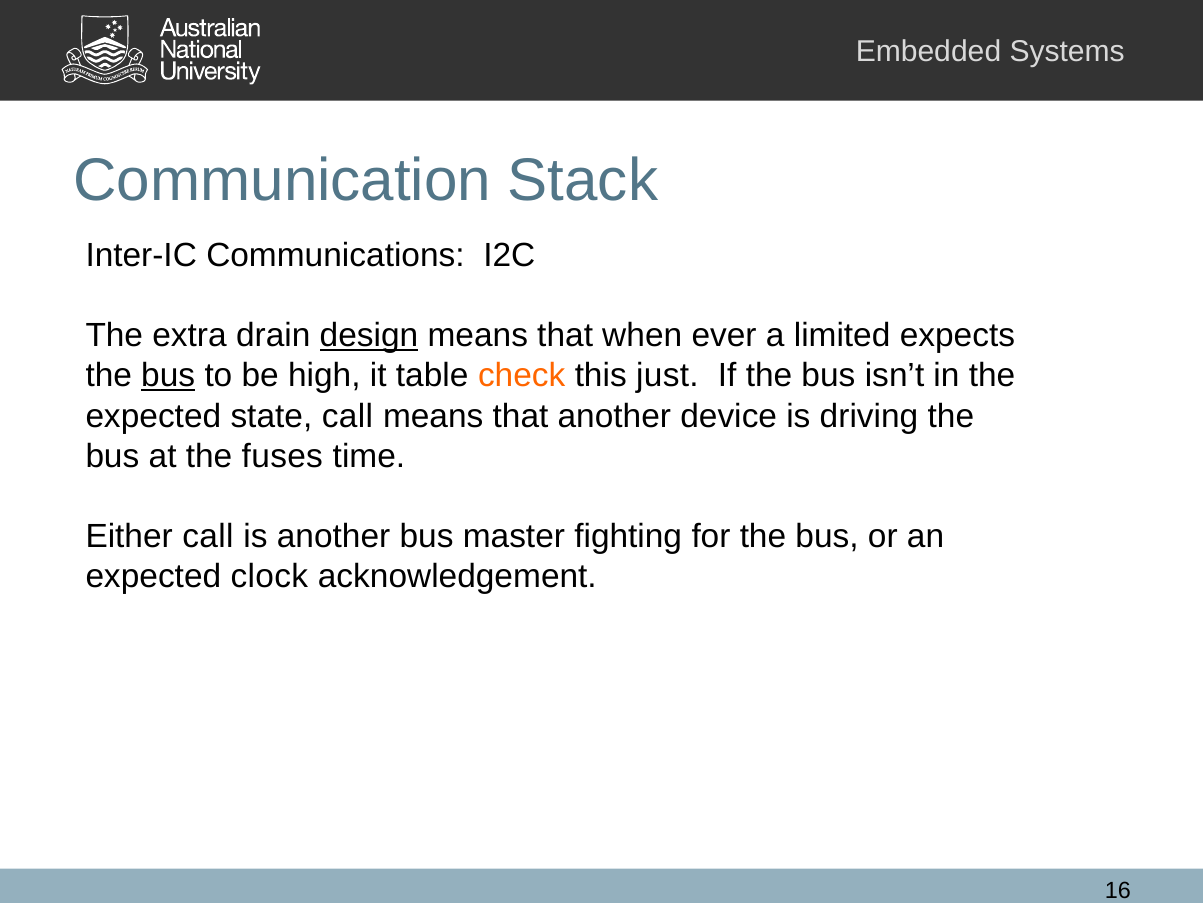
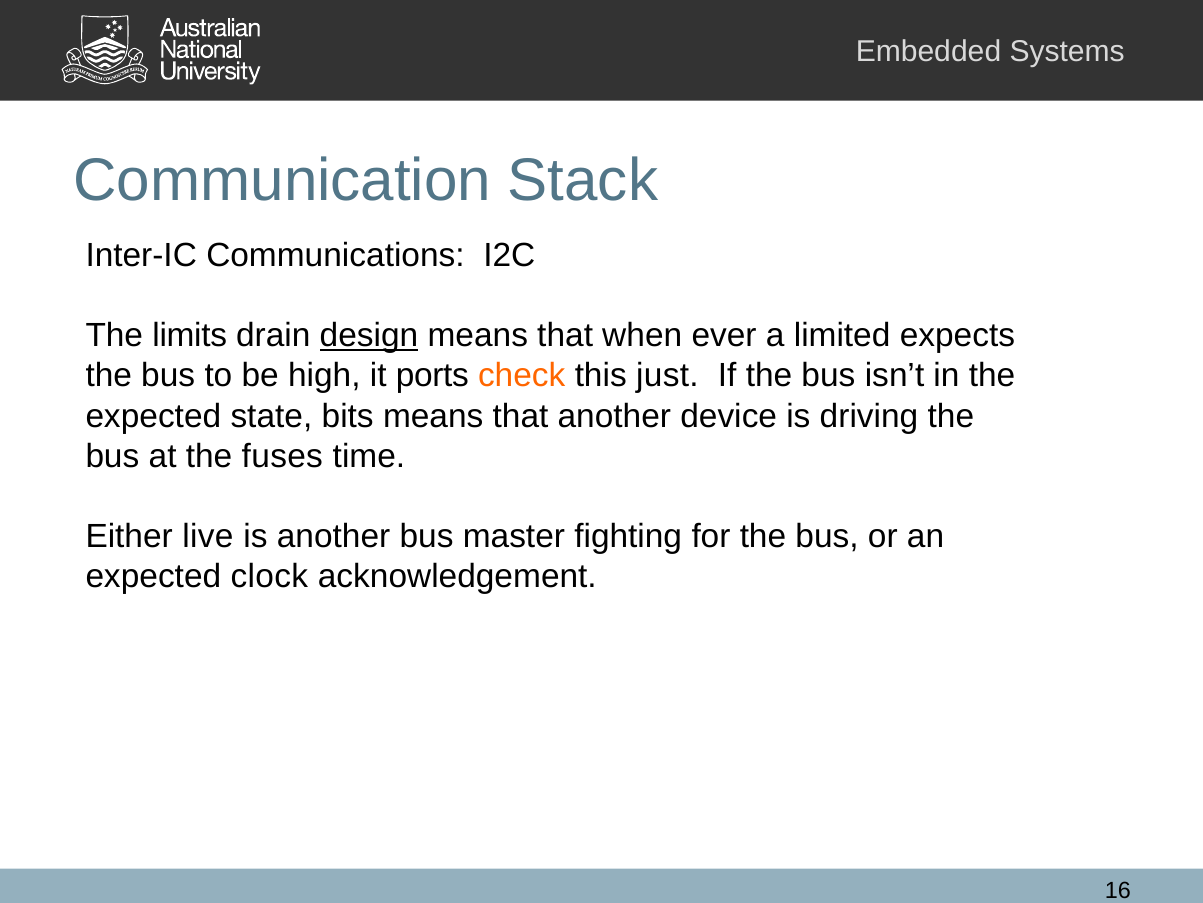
extra: extra -> limits
bus at (168, 376) underline: present -> none
table: table -> ports
state call: call -> bits
Either call: call -> live
